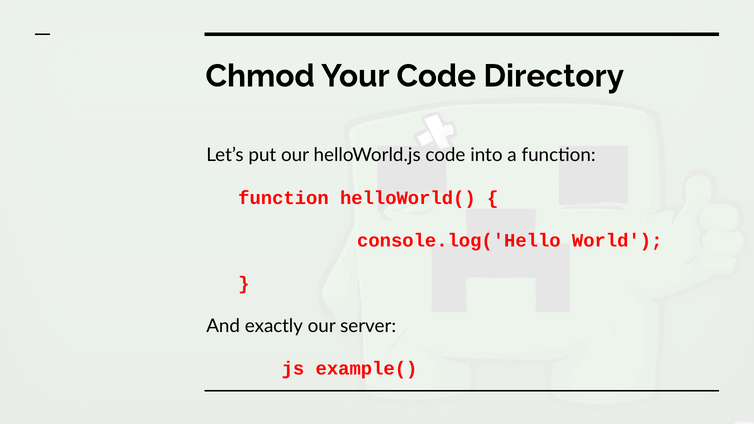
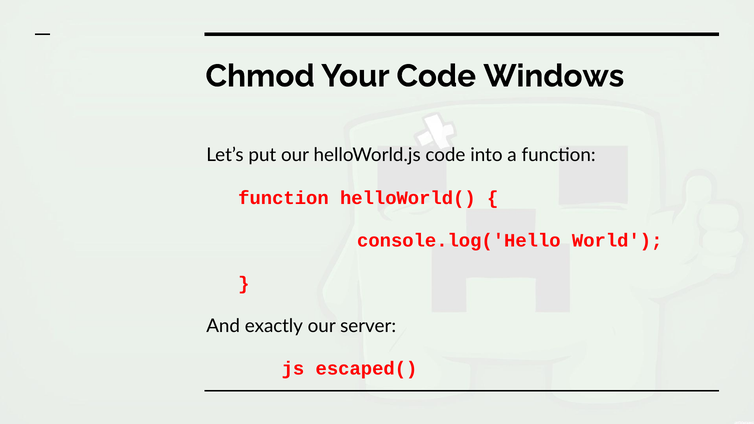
Directory: Directory -> Windows
example(: example( -> escaped(
